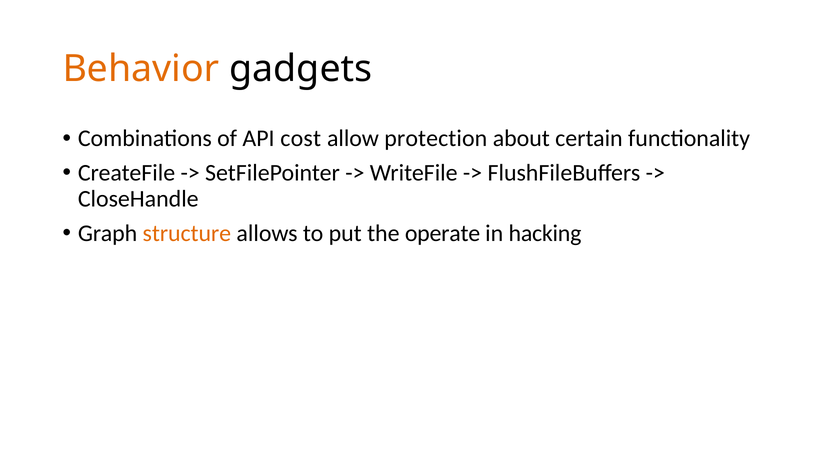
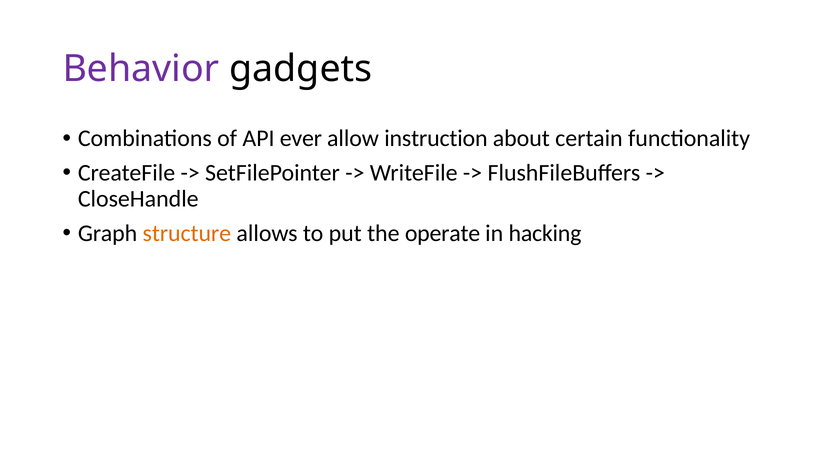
Behavior colour: orange -> purple
cost: cost -> ever
protection: protection -> instruction
